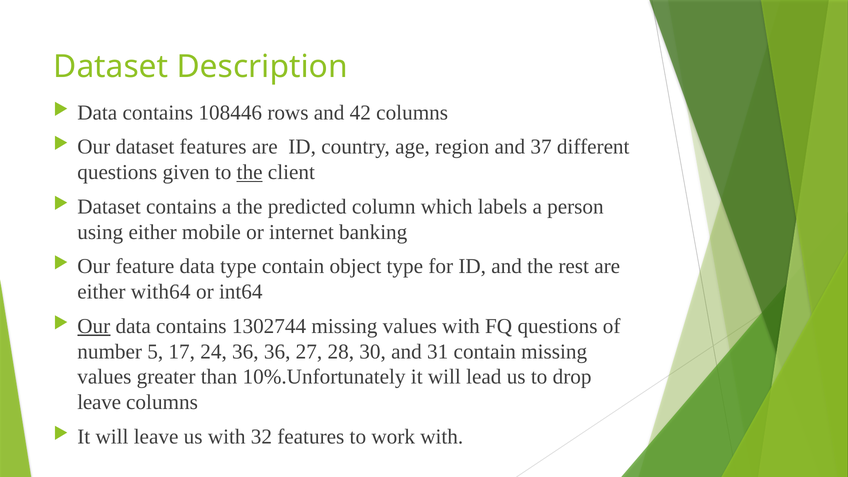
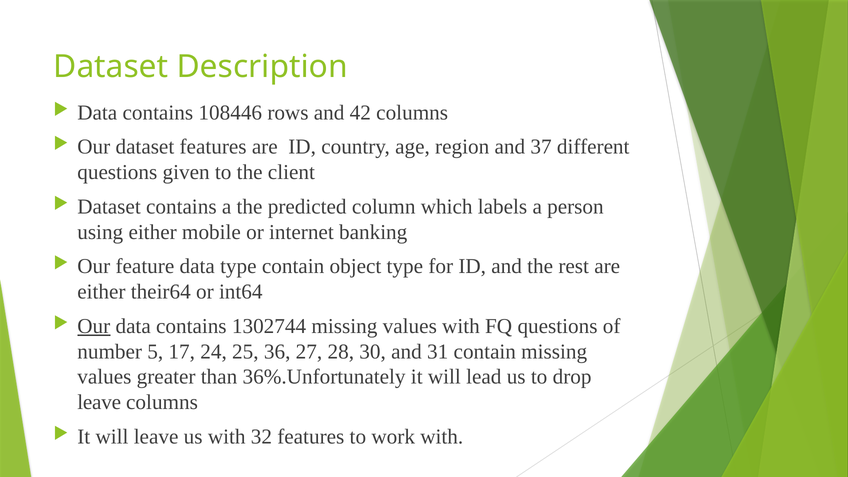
the at (250, 172) underline: present -> none
with64: with64 -> their64
24 36: 36 -> 25
10%.Unfortunately: 10%.Unfortunately -> 36%.Unfortunately
